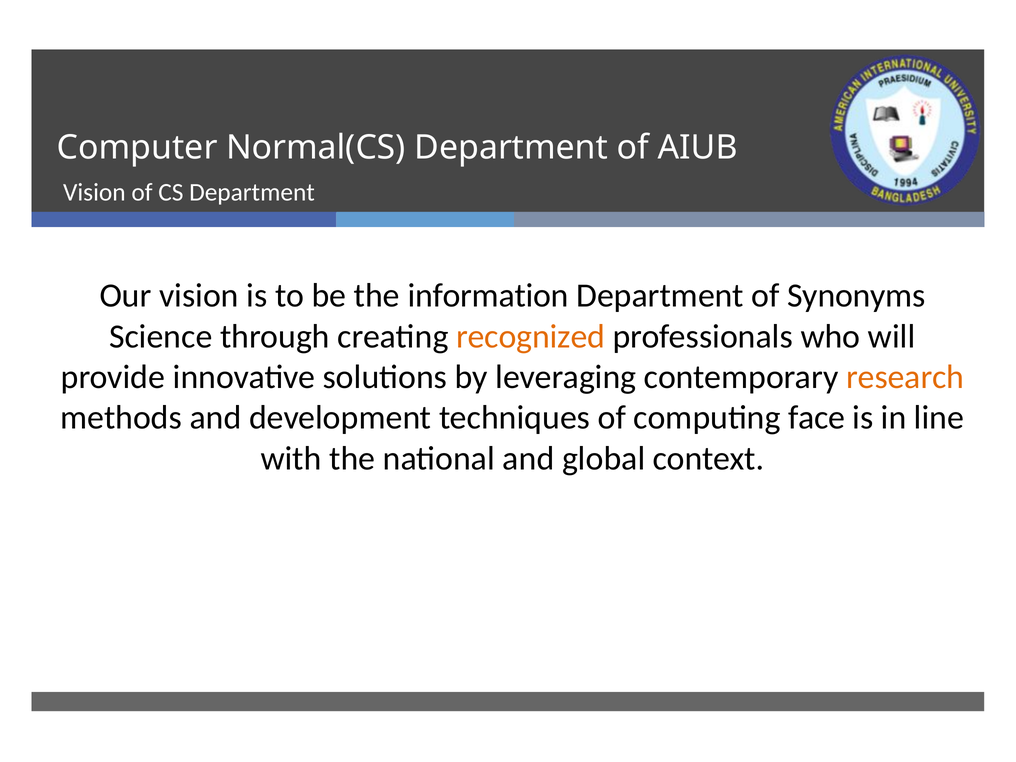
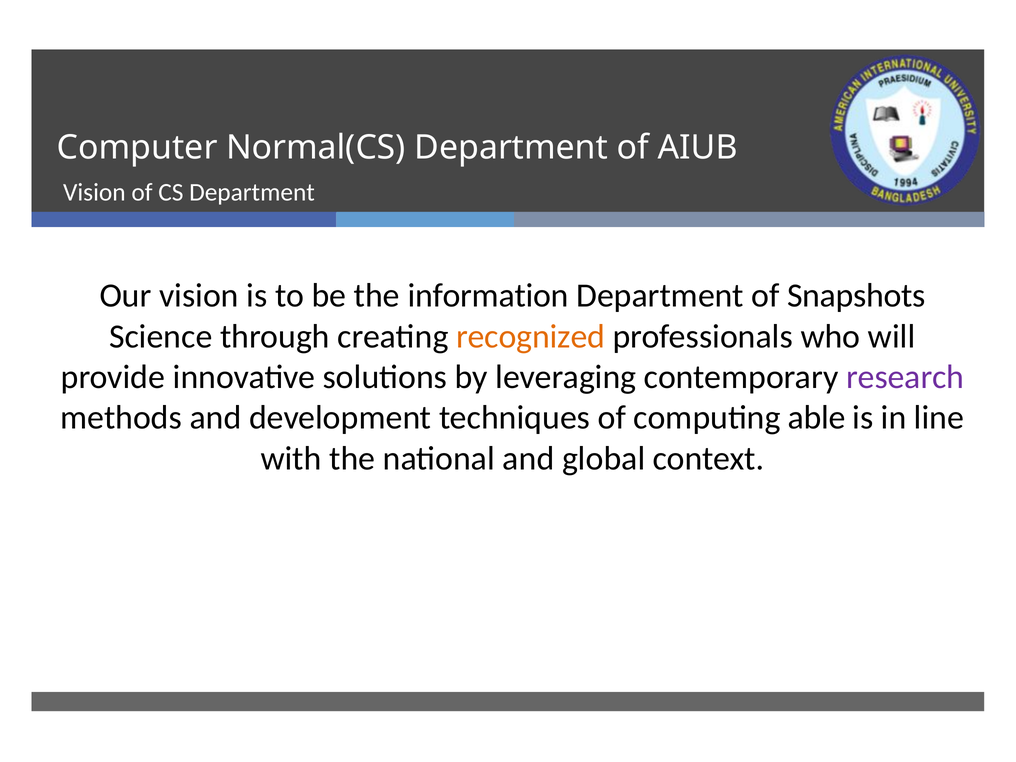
Synonyms: Synonyms -> Snapshots
research colour: orange -> purple
face: face -> able
